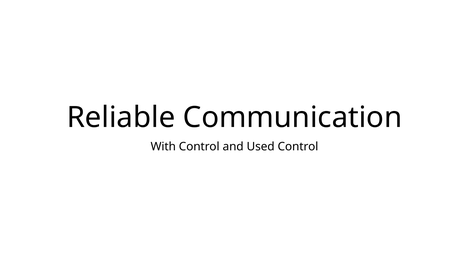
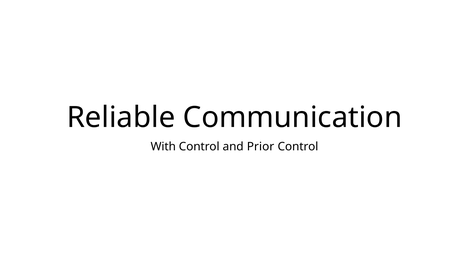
Used: Used -> Prior
